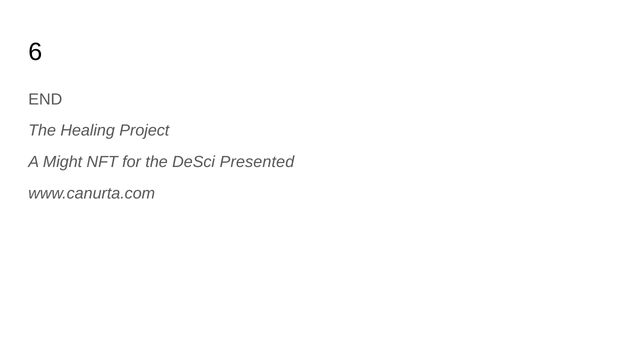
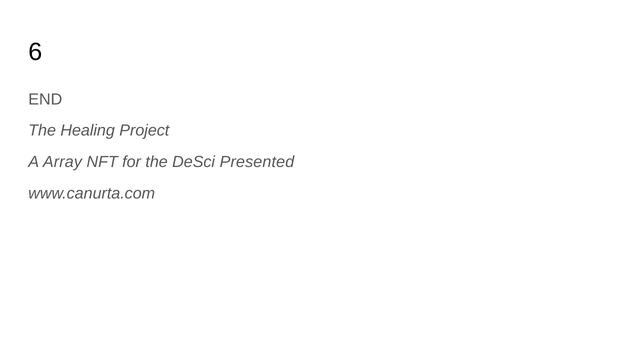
Might: Might -> Array
